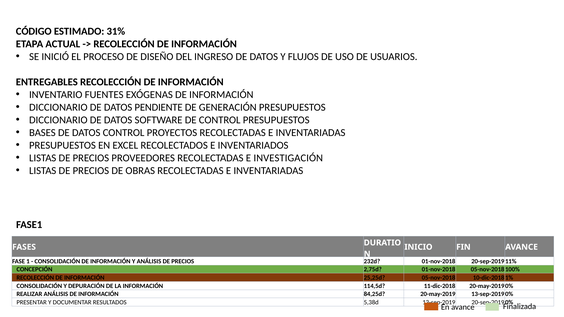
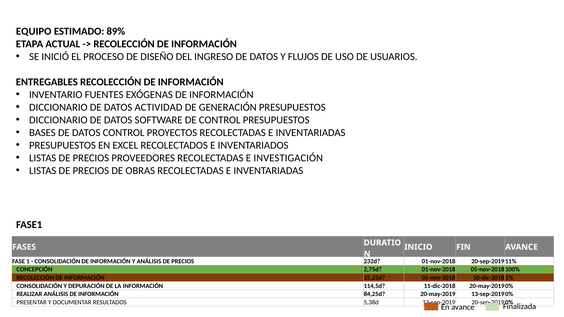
CÓDIGO: CÓDIGO -> EQUIPO
31%: 31% -> 89%
PENDIENTE: PENDIENTE -> ACTIVIDAD
